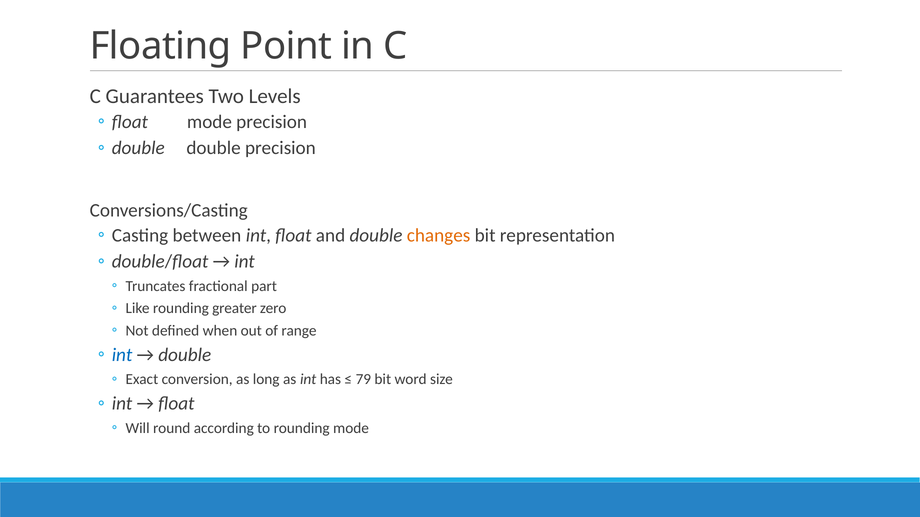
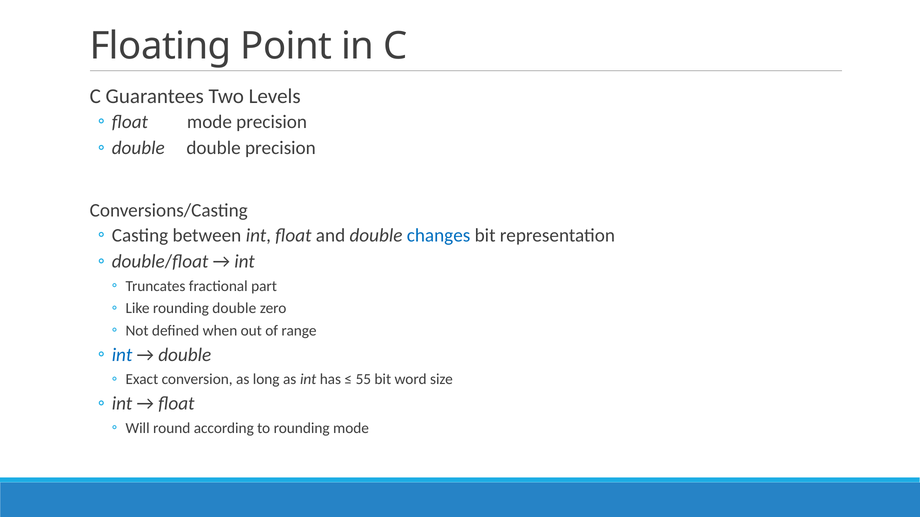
changes colour: orange -> blue
rounding greater: greater -> double
79: 79 -> 55
